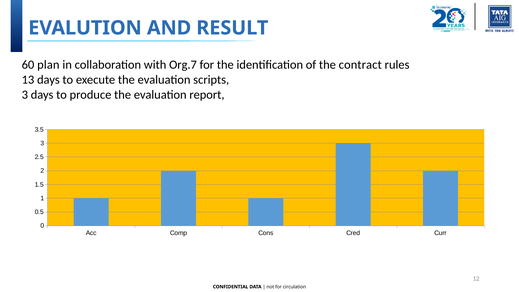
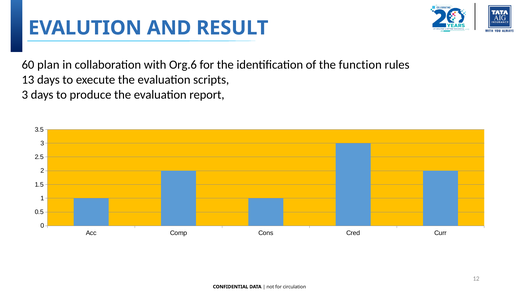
Org.7: Org.7 -> Org.6
contract: contract -> function
